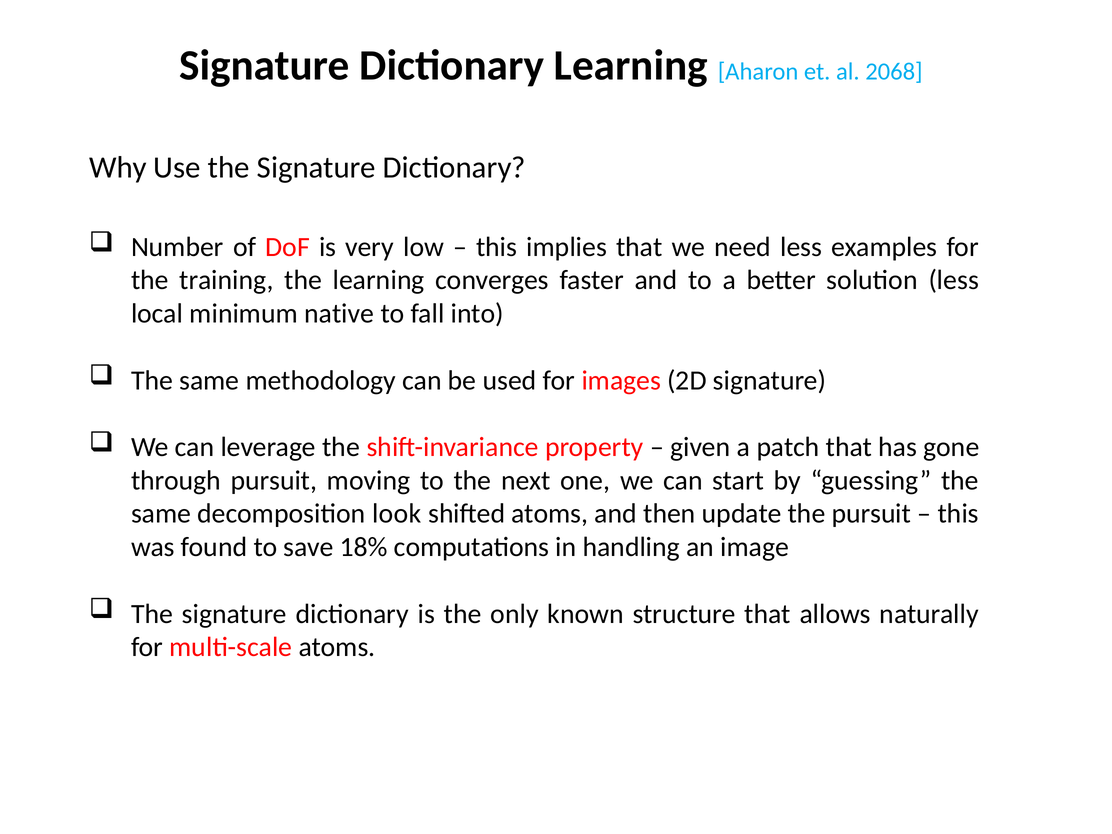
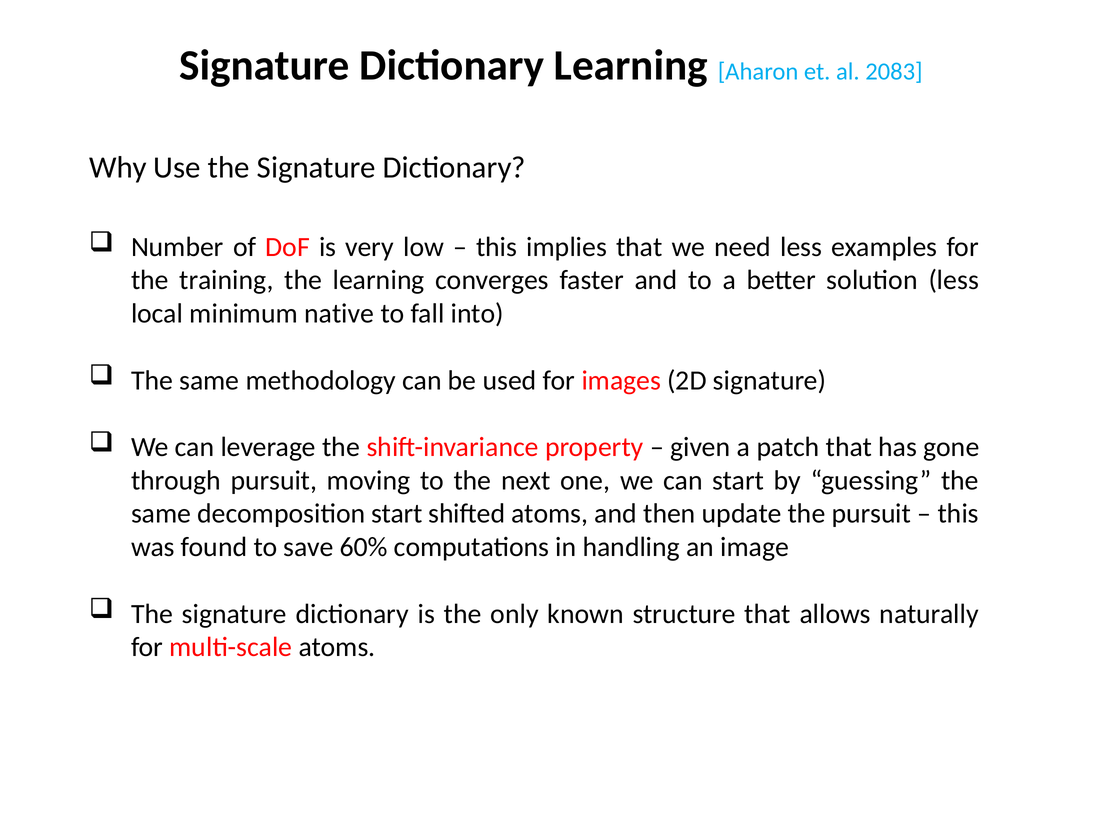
2068: 2068 -> 2083
decomposition look: look -> start
18%: 18% -> 60%
